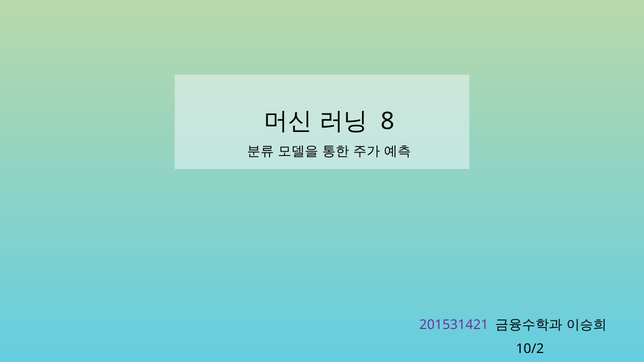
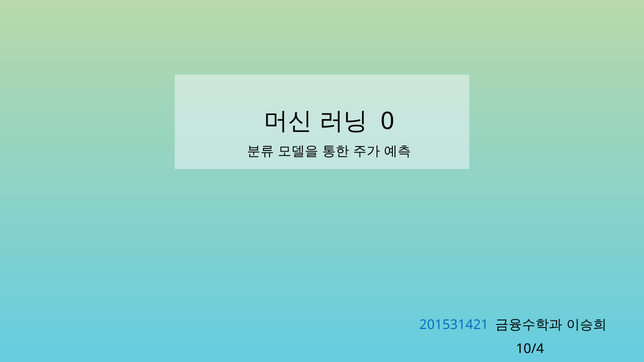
8: 8 -> 0
201531421 colour: purple -> blue
10/2: 10/2 -> 10/4
